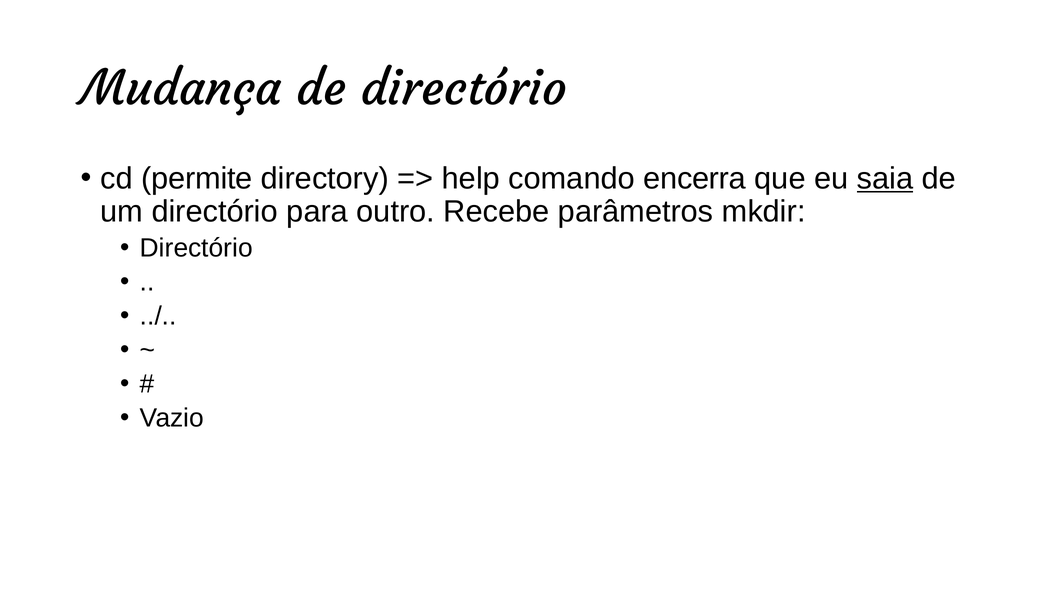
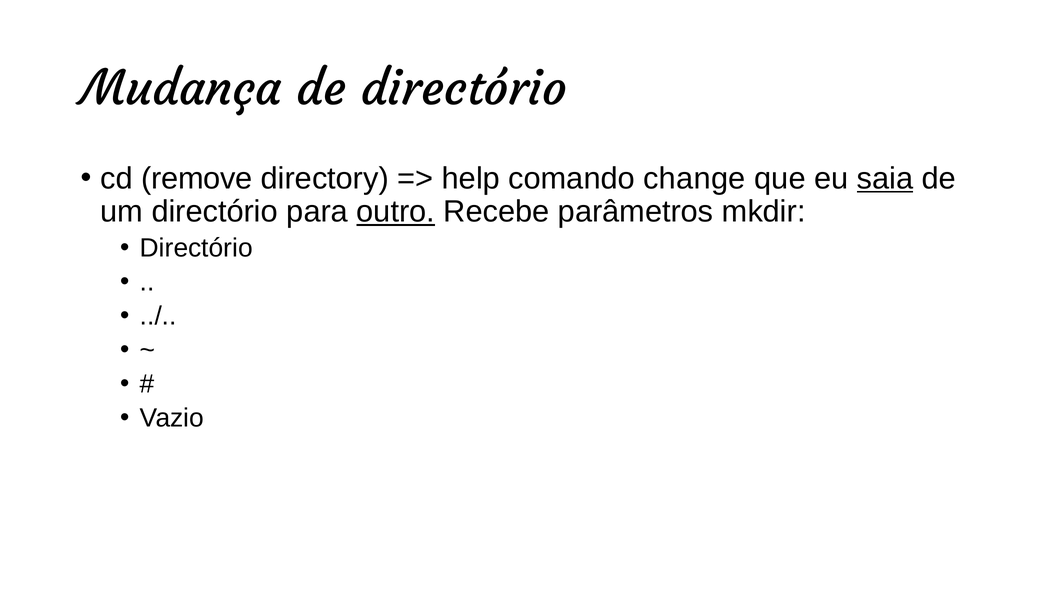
permite: permite -> remove
encerra: encerra -> change
outro underline: none -> present
